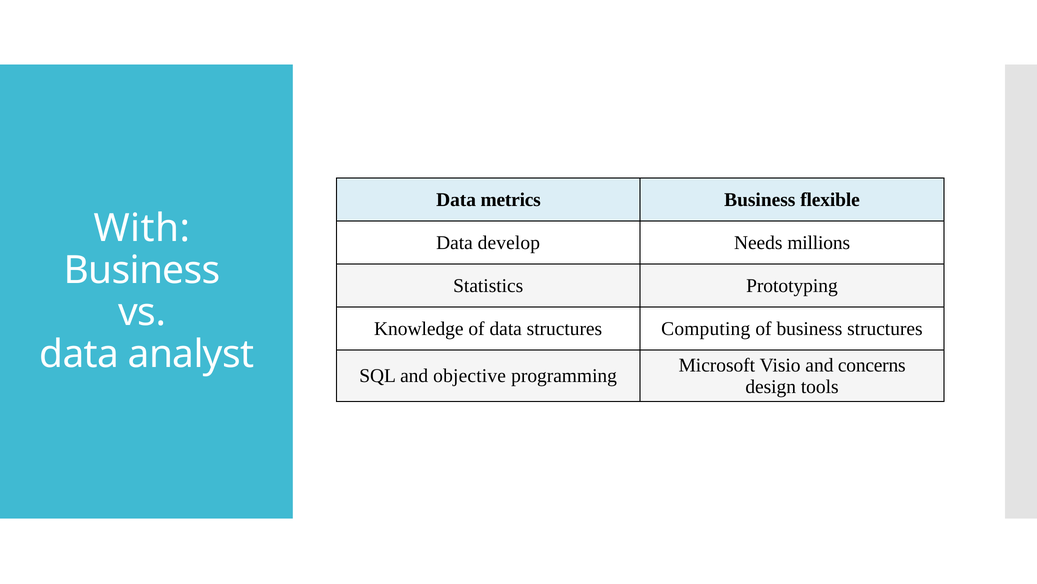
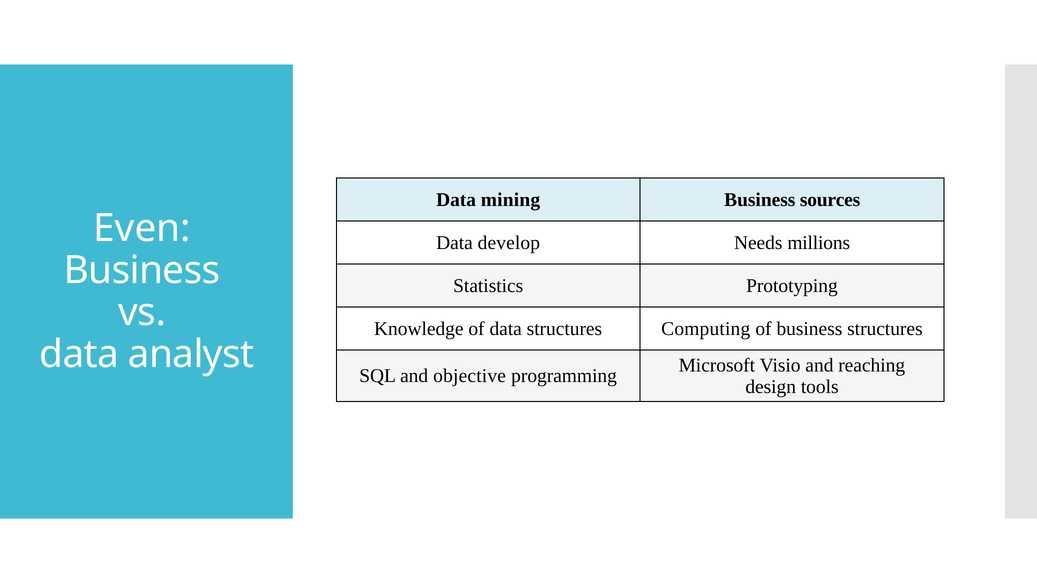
metrics: metrics -> mining
flexible: flexible -> sources
With: With -> Even
concerns: concerns -> reaching
